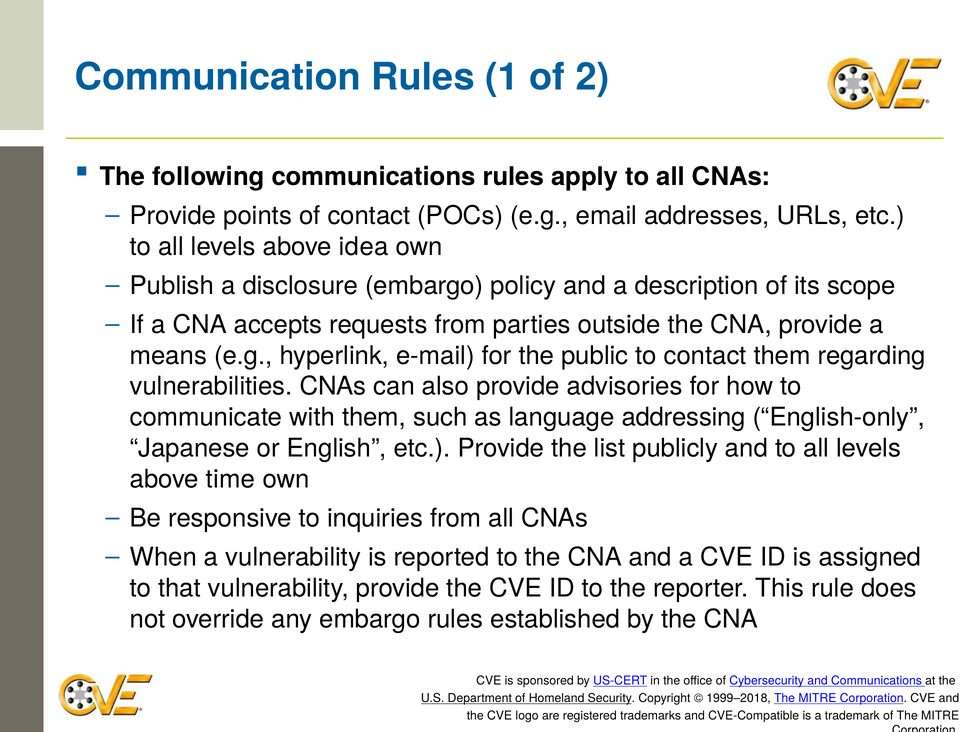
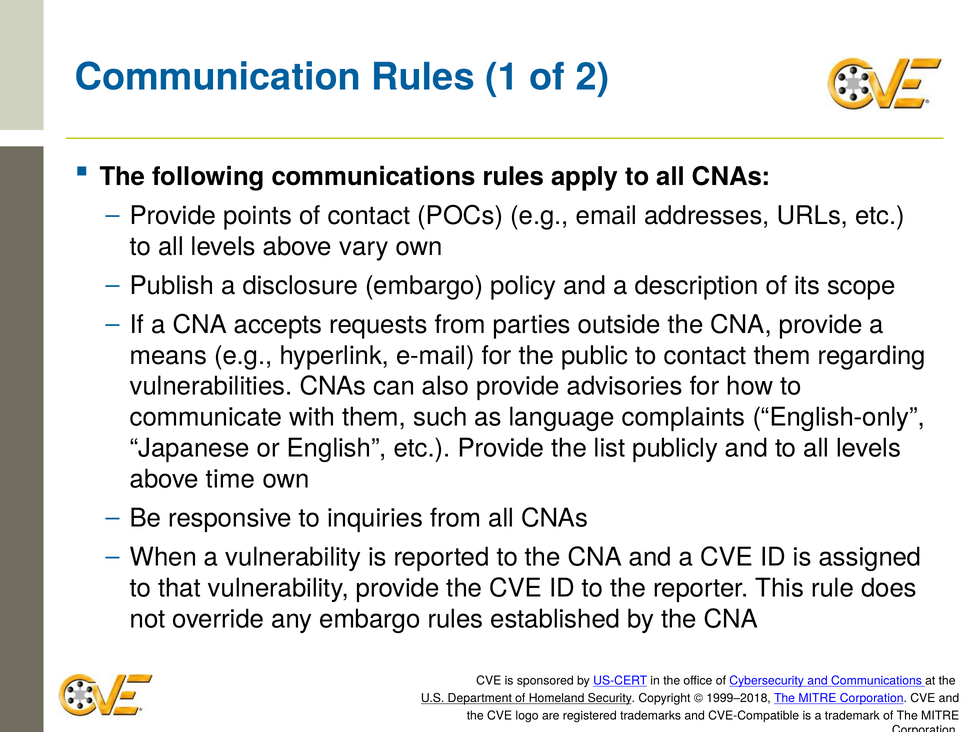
idea: idea -> vary
addressing: addressing -> complaints
